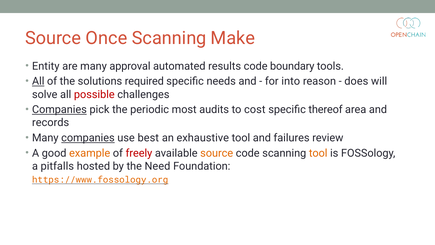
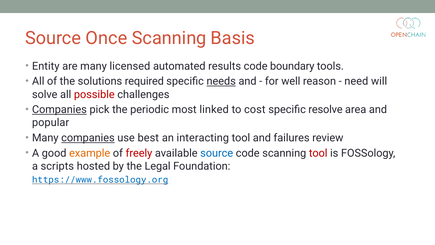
Make: Make -> Basis
approval: approval -> licensed
All at (38, 81) underline: present -> none
needs underline: none -> present
into: into -> well
does: does -> need
audits: audits -> linked
thereof: thereof -> resolve
records: records -> popular
exhaustive: exhaustive -> interacting
source at (217, 153) colour: orange -> blue
tool at (318, 153) colour: orange -> red
pitfalls: pitfalls -> scripts
Need: Need -> Legal
https://www.fossology.org colour: orange -> blue
